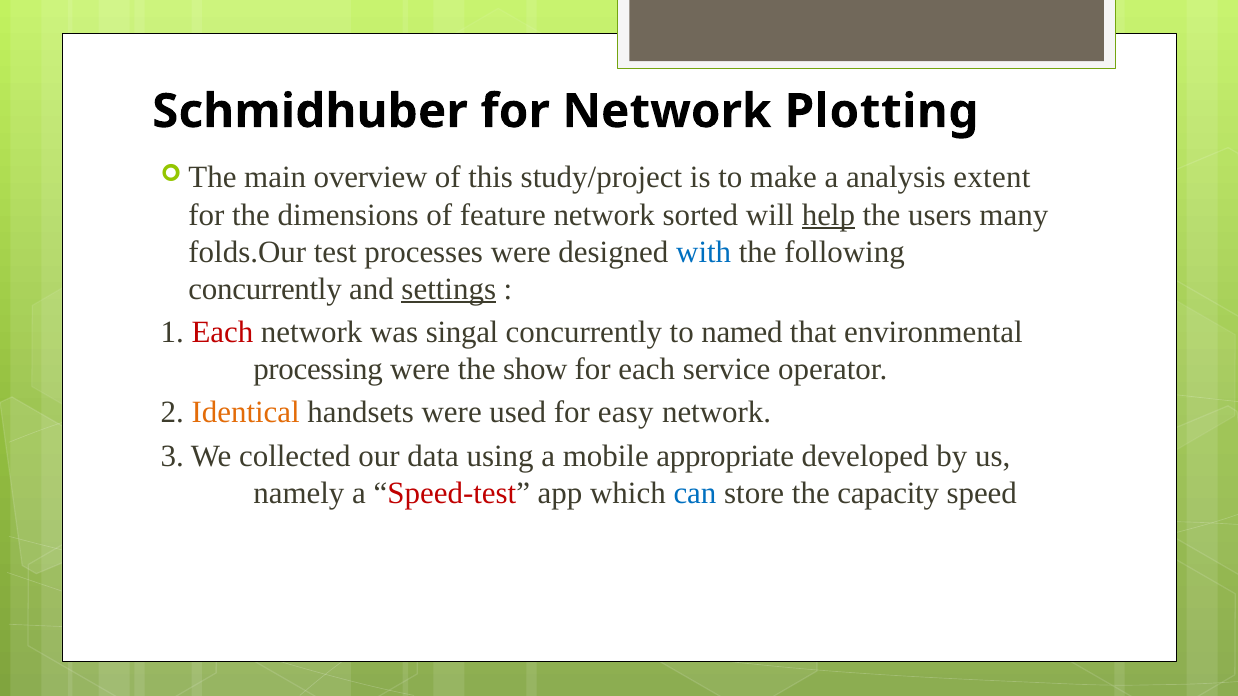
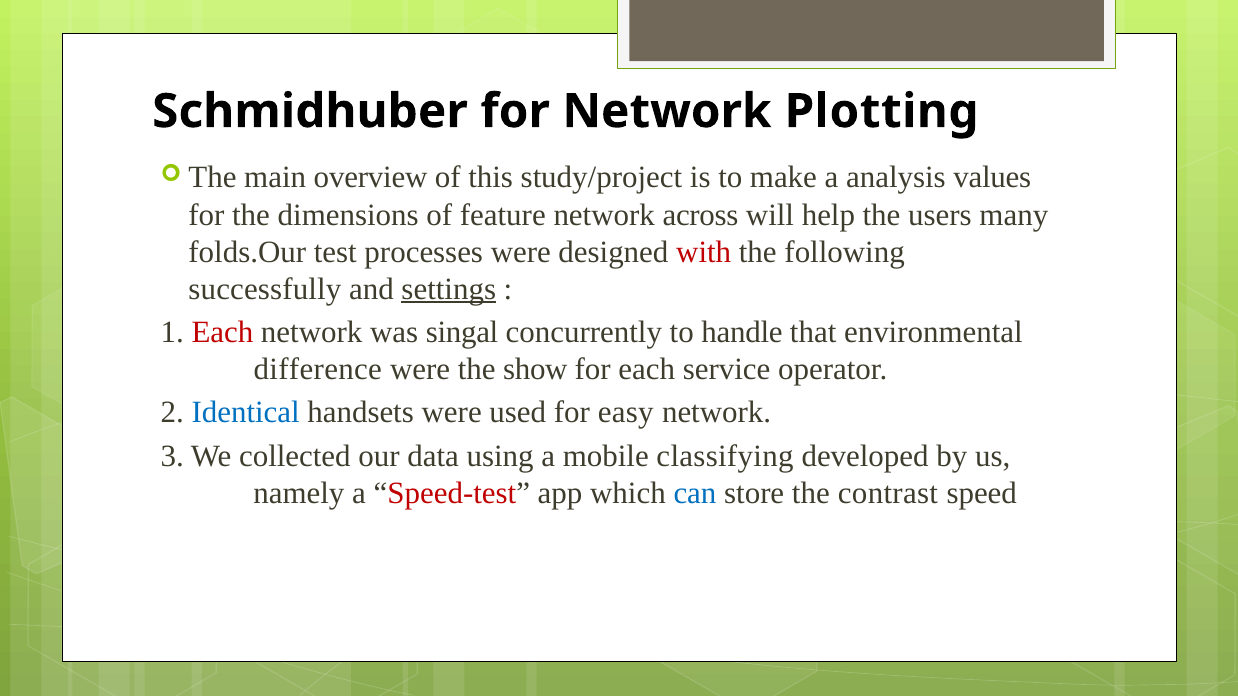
extent: extent -> values
sorted: sorted -> across
help underline: present -> none
with colour: blue -> red
concurrently at (265, 289): concurrently -> successfully
named: named -> handle
processing: processing -> difference
Identical colour: orange -> blue
appropriate: appropriate -> classifying
capacity: capacity -> contrast
